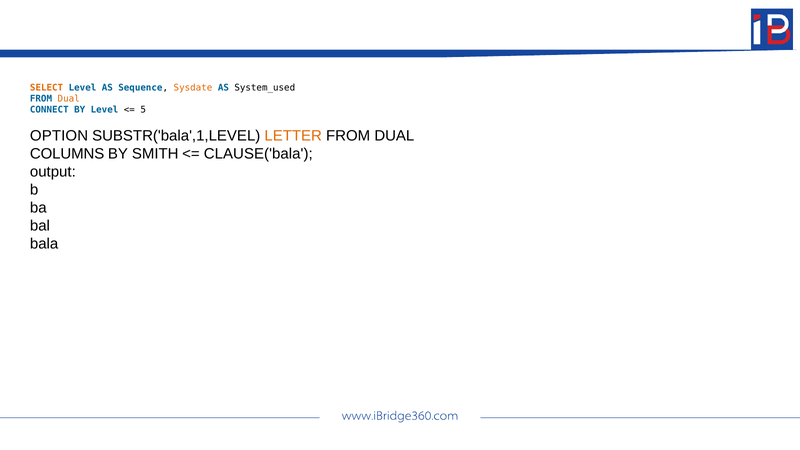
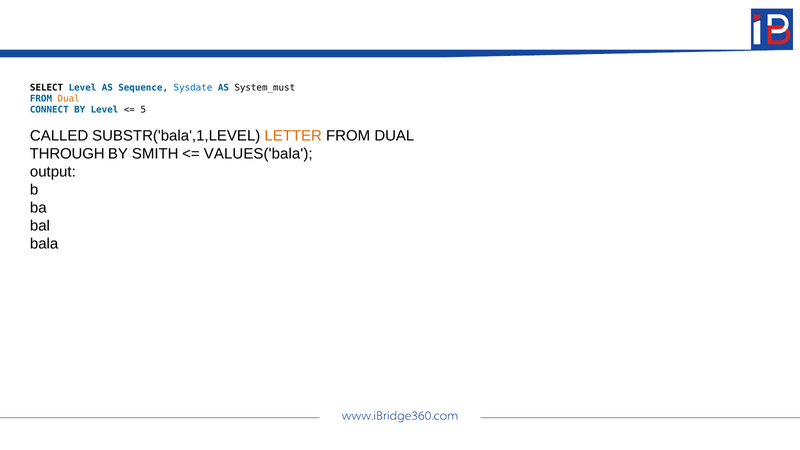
SELECT colour: orange -> black
Sysdate colour: orange -> blue
System_used: System_used -> System_must
OPTION: OPTION -> CALLED
COLUMNS: COLUMNS -> THROUGH
CLAUSE('bala: CLAUSE('bala -> VALUES('bala
